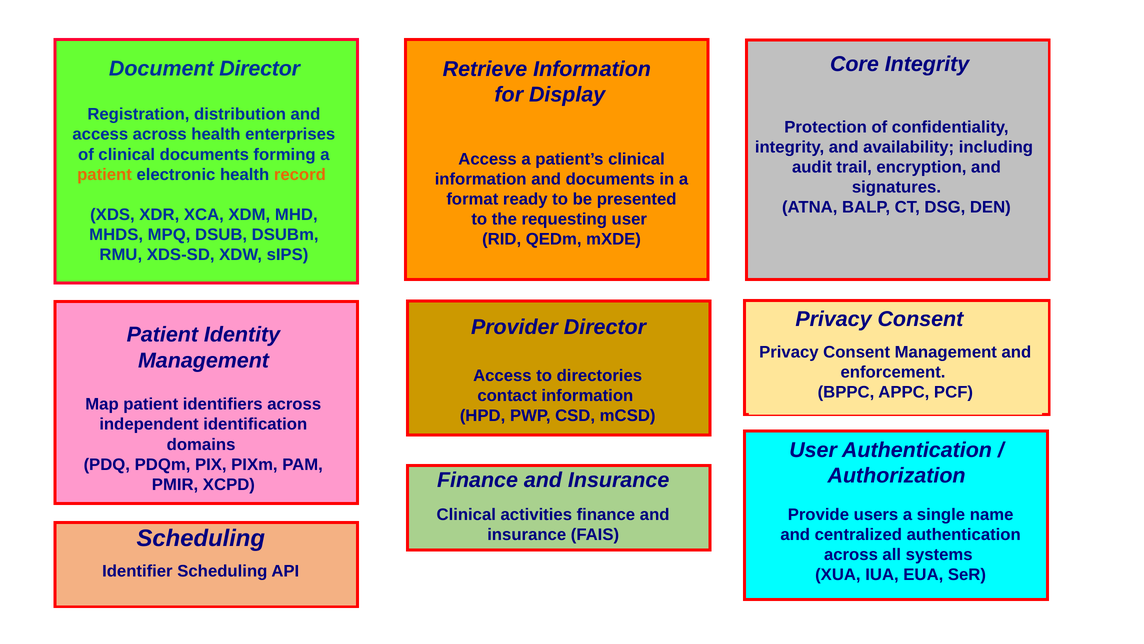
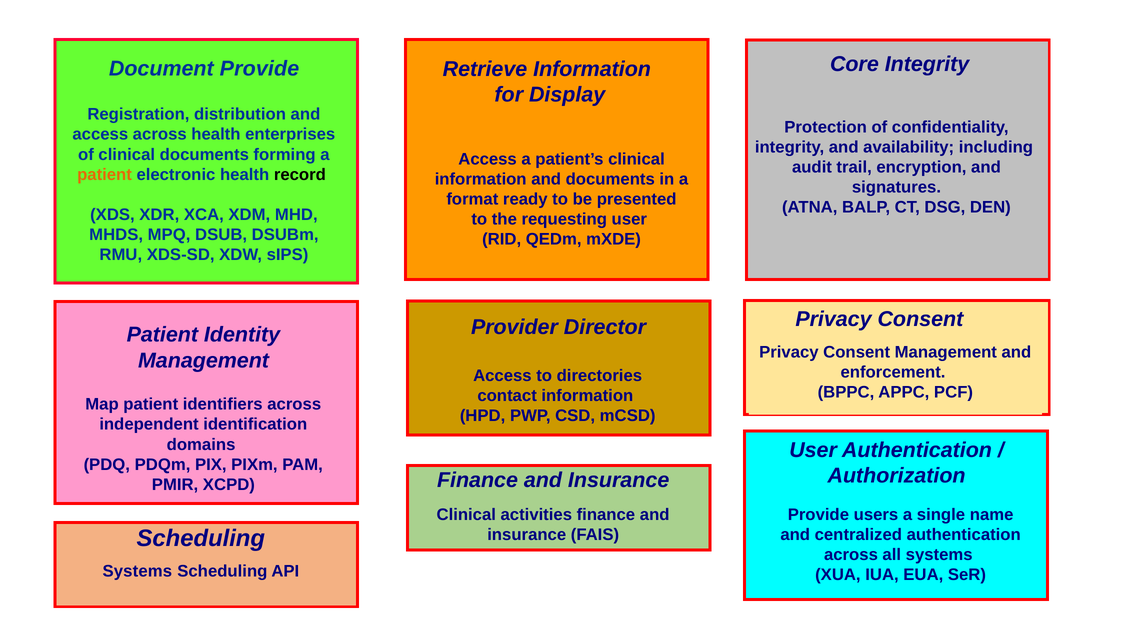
Document Director: Director -> Provide
record colour: orange -> black
Identifier at (137, 571): Identifier -> Systems
